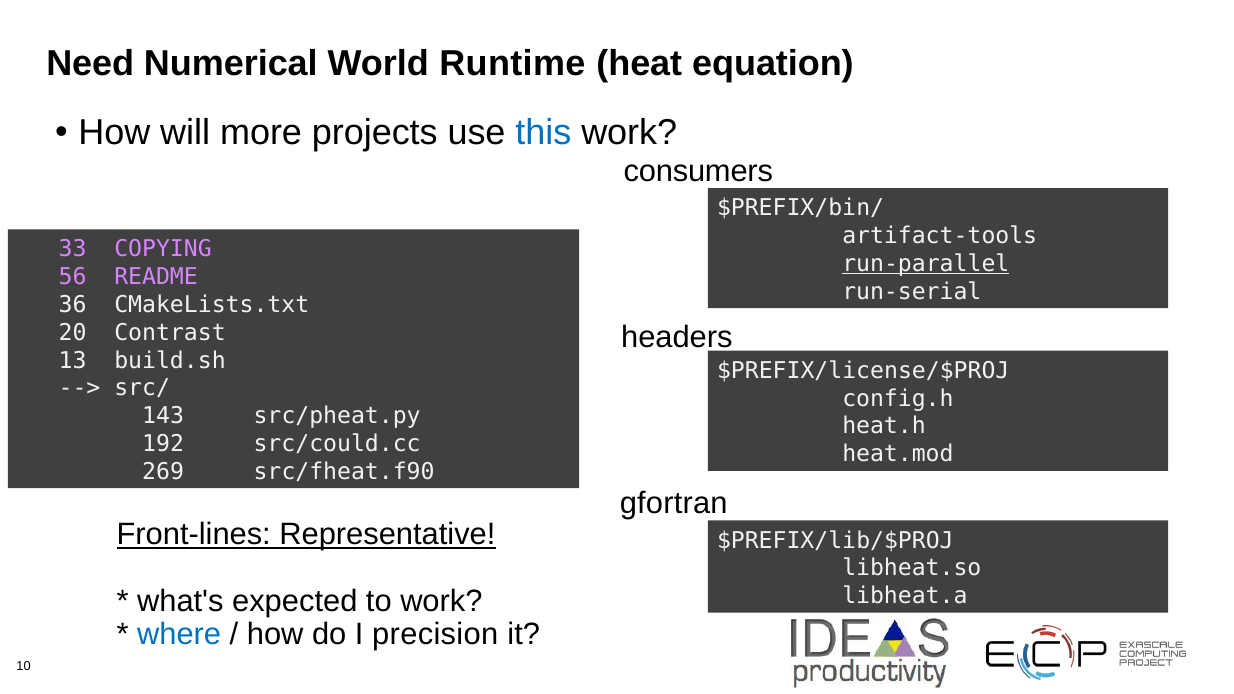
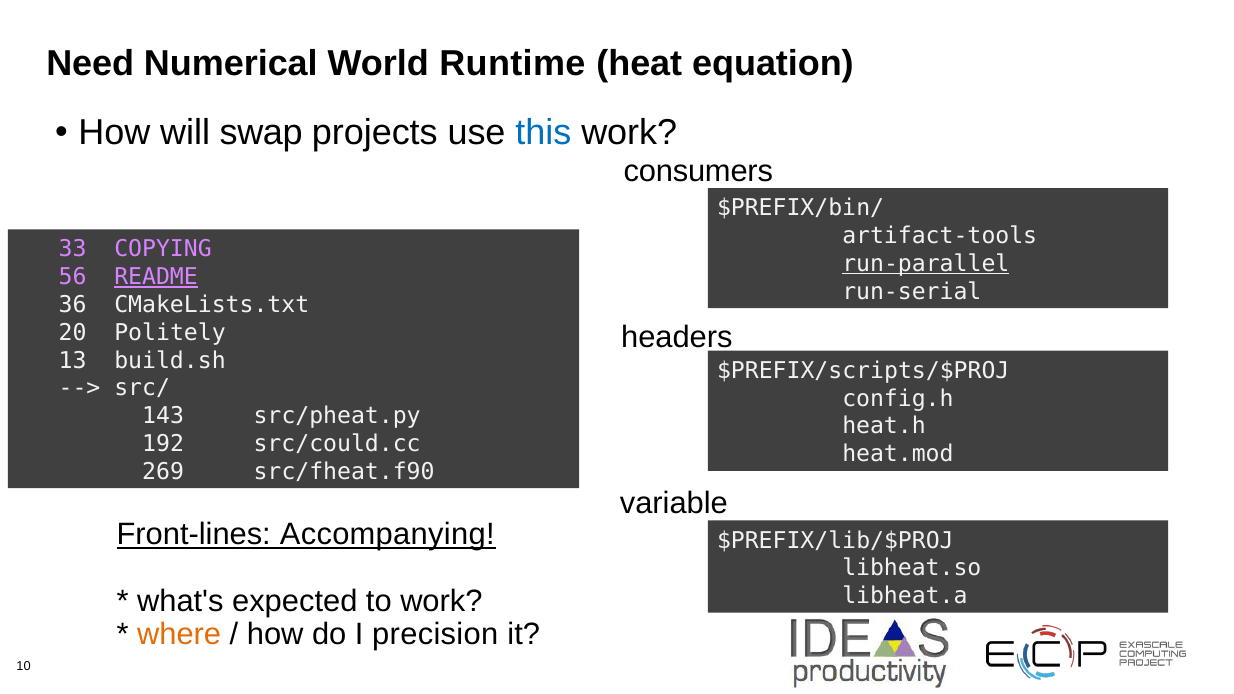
more: more -> swap
README underline: none -> present
Contrast: Contrast -> Politely
$PREFIX/license/$PROJ: $PREFIX/license/$PROJ -> $PREFIX/scripts/$PROJ
gfortran: gfortran -> variable
Representative: Representative -> Accompanying
where colour: blue -> orange
